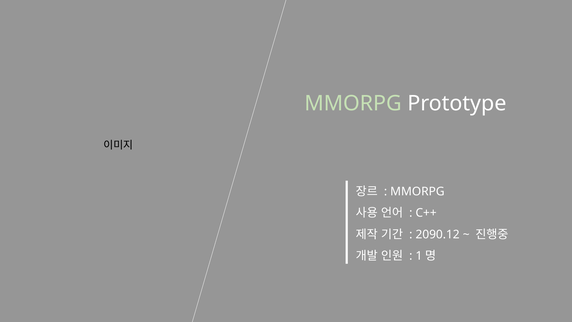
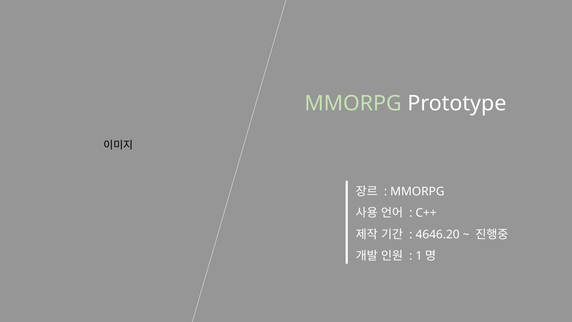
2090.12: 2090.12 -> 4646.20
